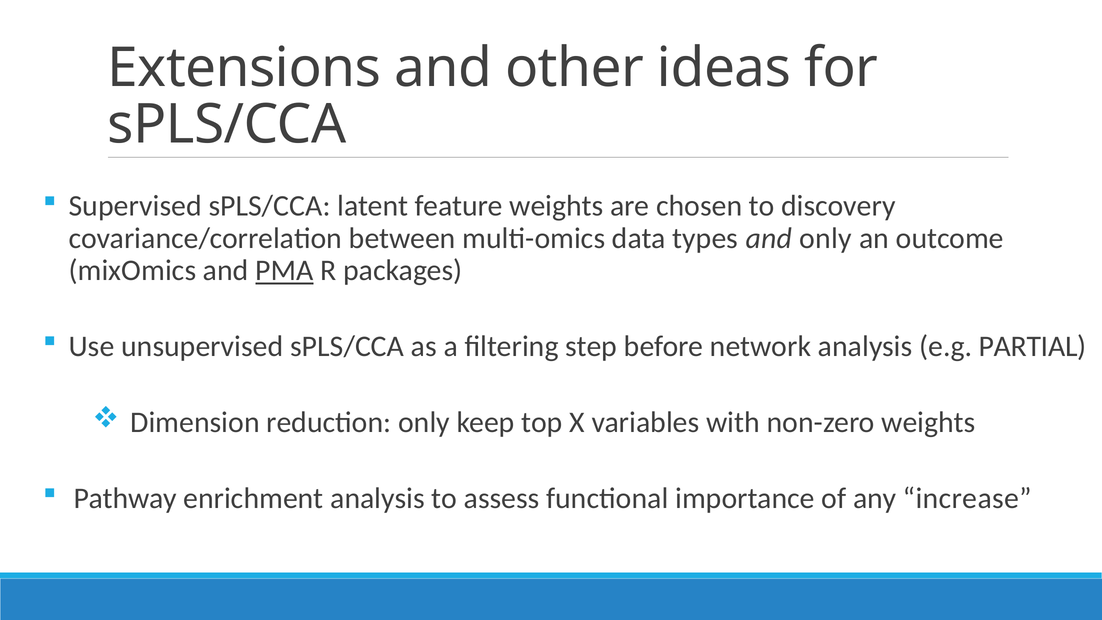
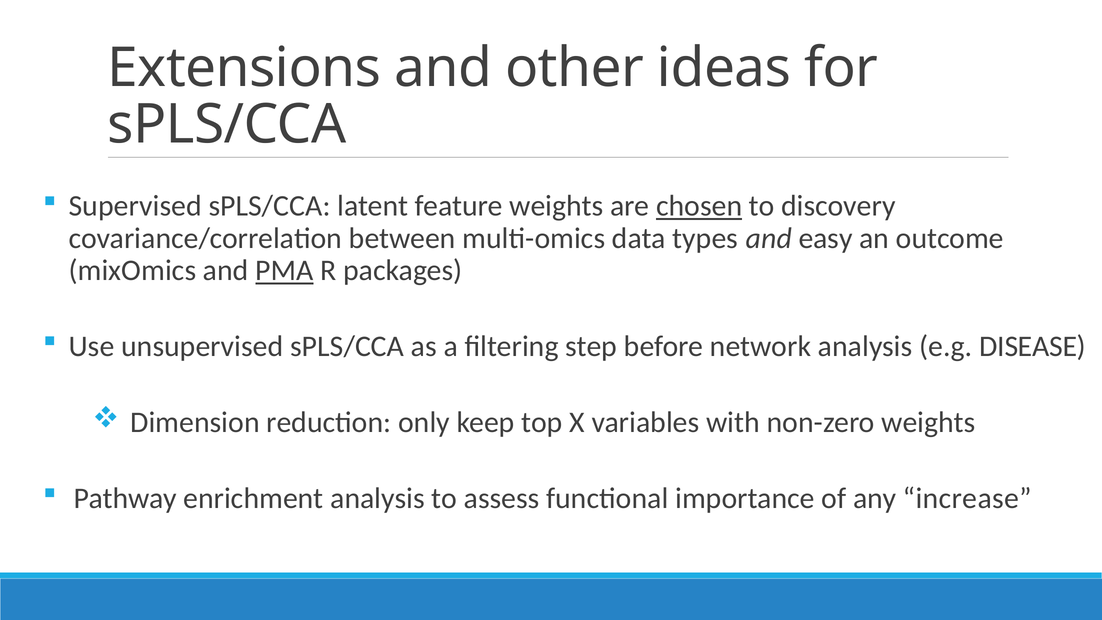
chosen underline: none -> present
and only: only -> easy
PARTIAL: PARTIAL -> DISEASE
